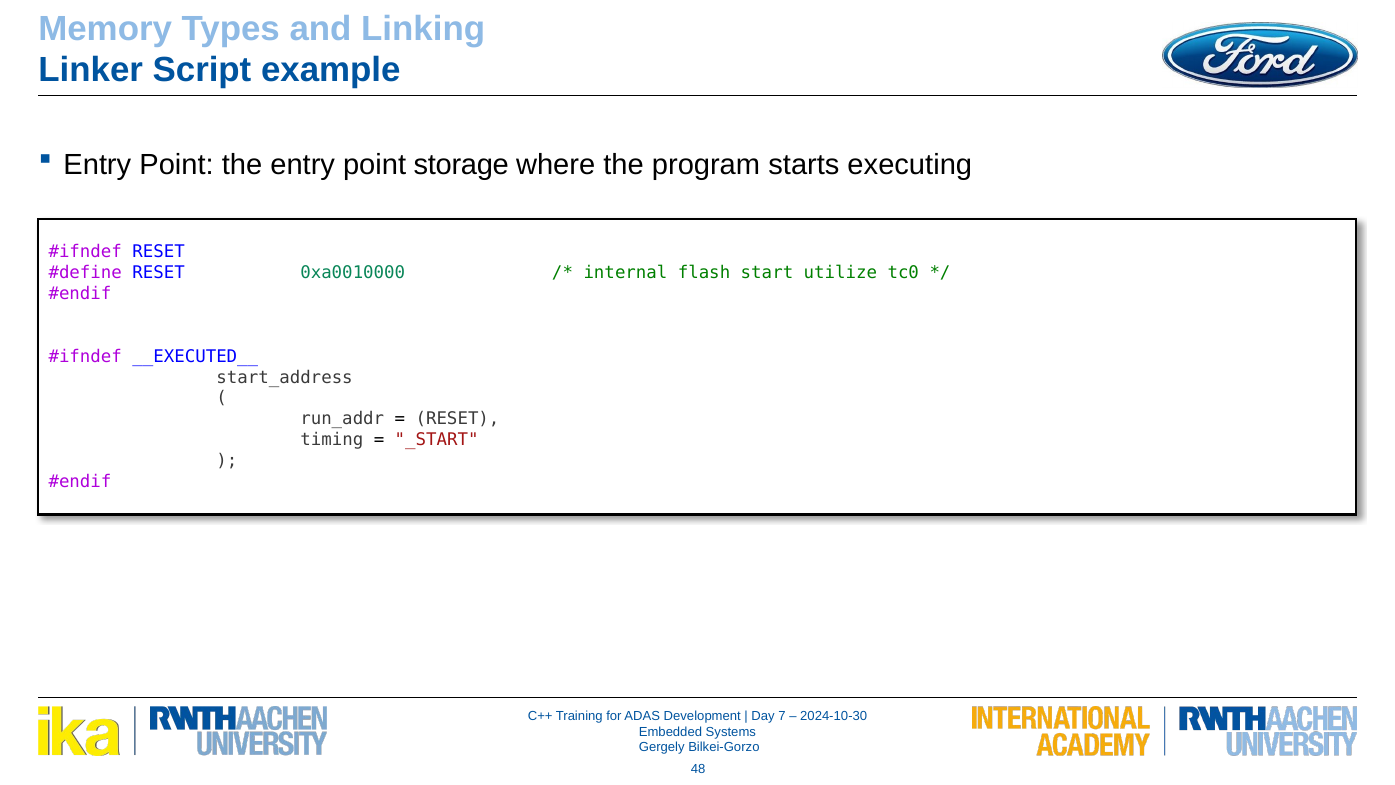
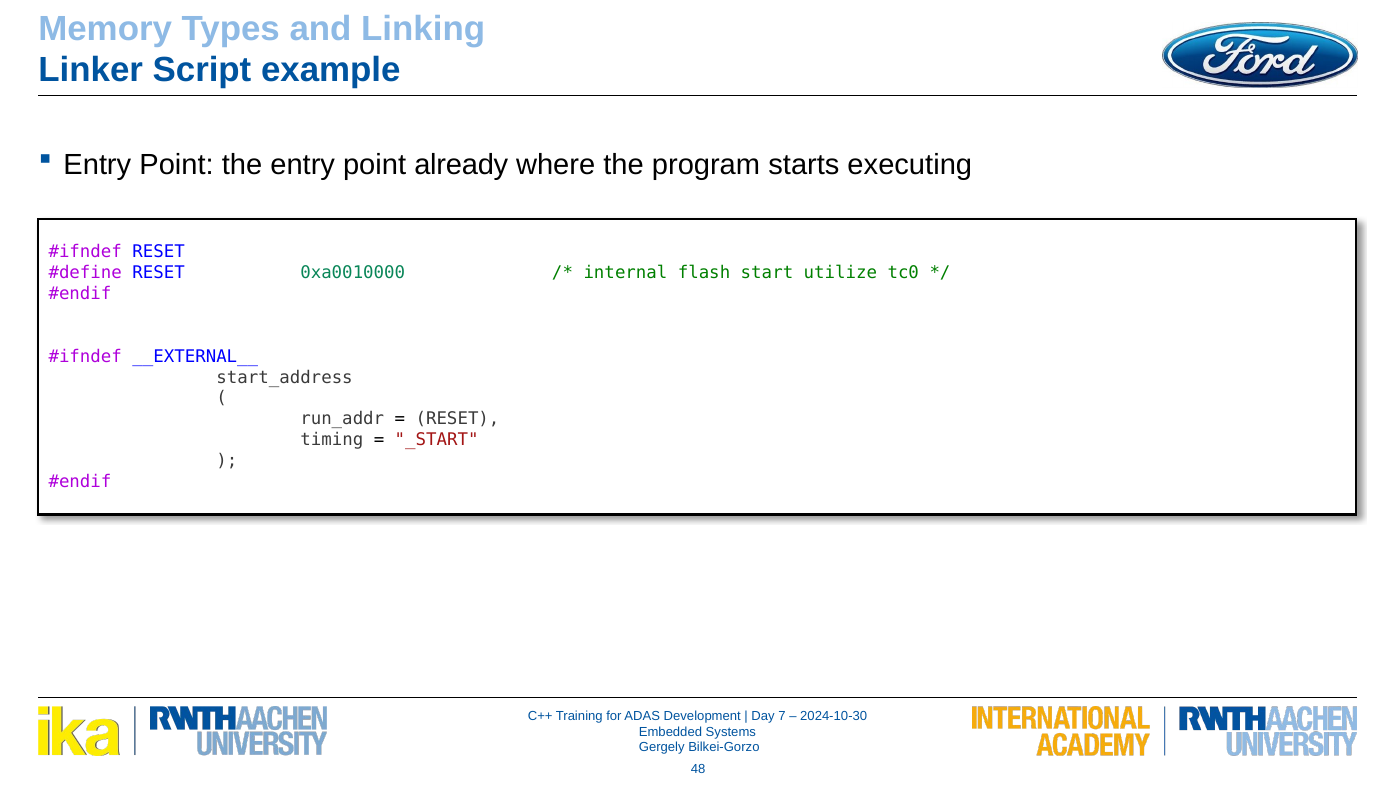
storage: storage -> already
__EXECUTED__: __EXECUTED__ -> __EXTERNAL__
